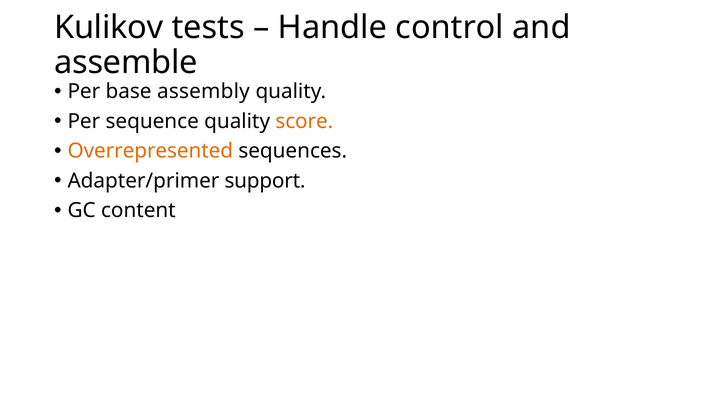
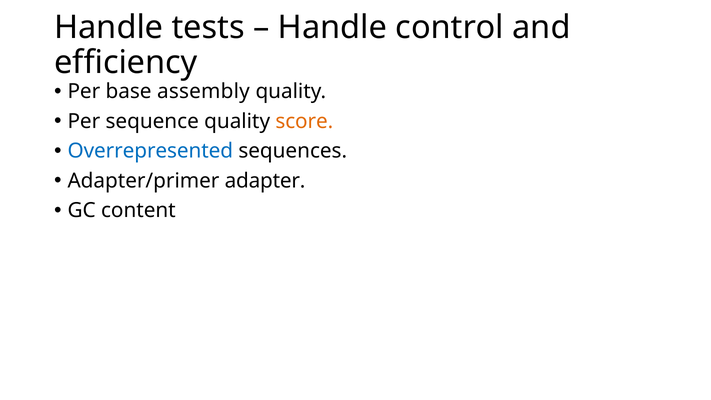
Kulikov at (109, 27): Kulikov -> Handle
assemble: assemble -> efficiency
Overrepresented colour: orange -> blue
support: support -> adapter
